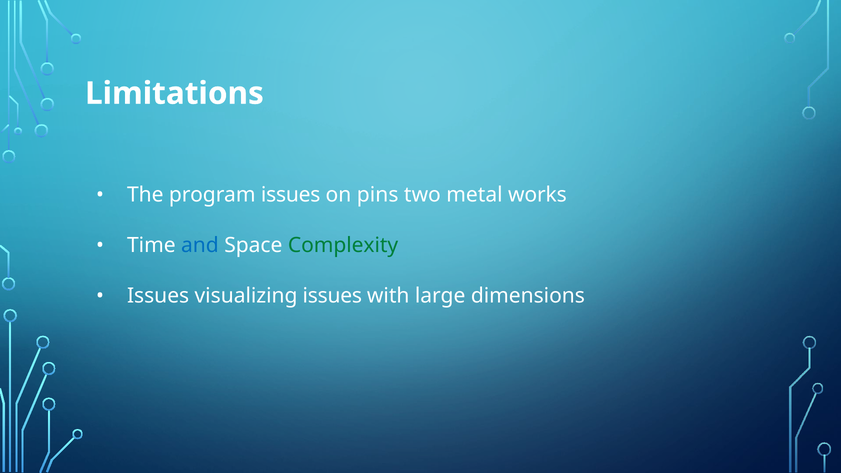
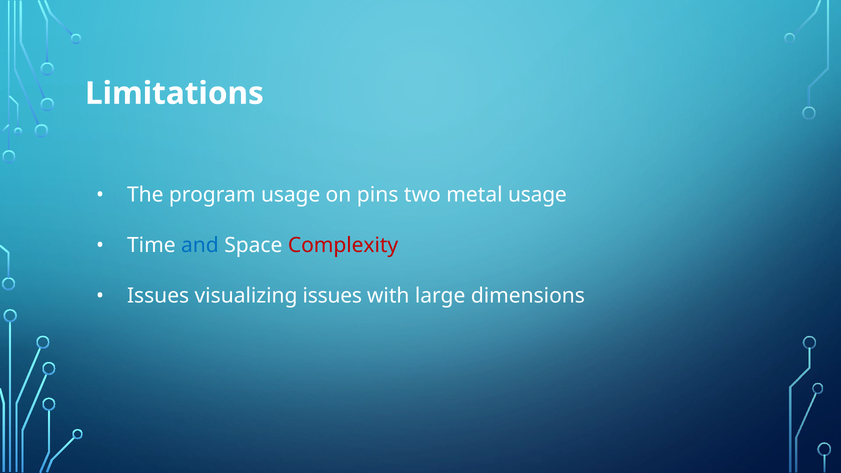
program issues: issues -> usage
metal works: works -> usage
Complexity colour: green -> red
